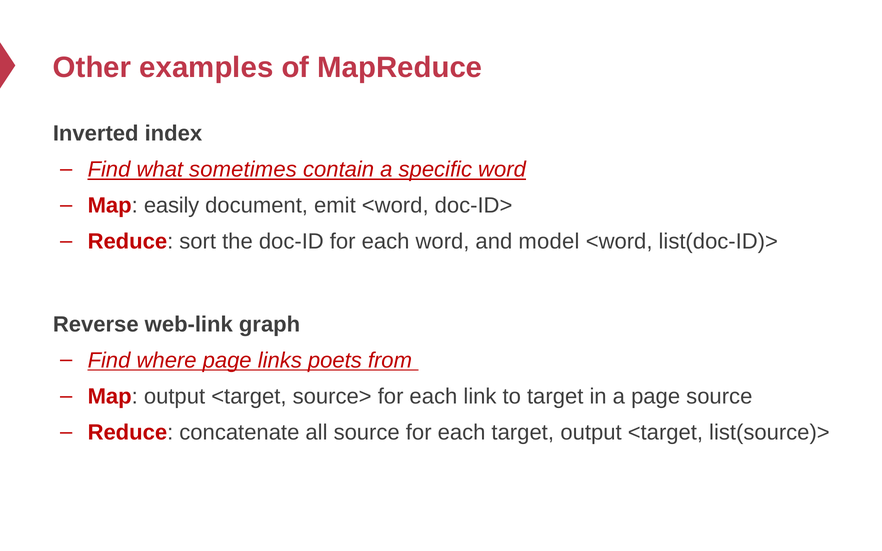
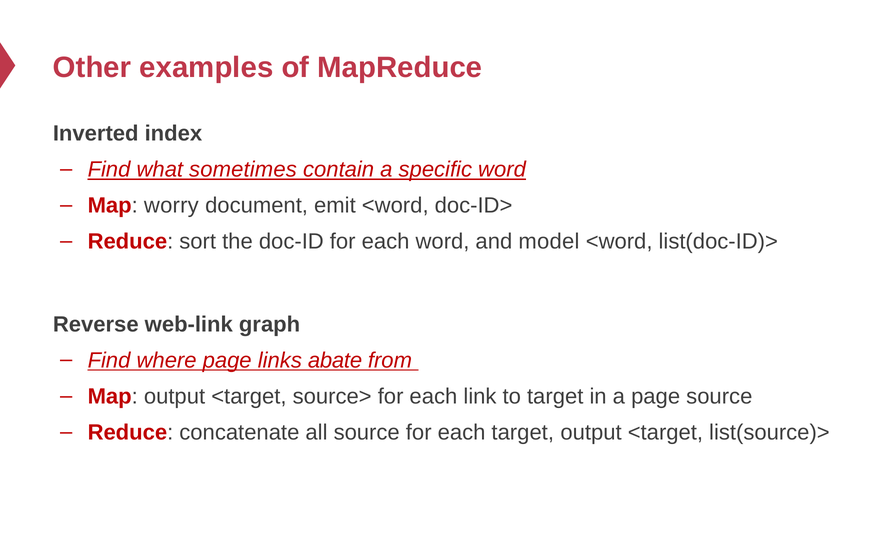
easily: easily -> worry
poets: poets -> abate
